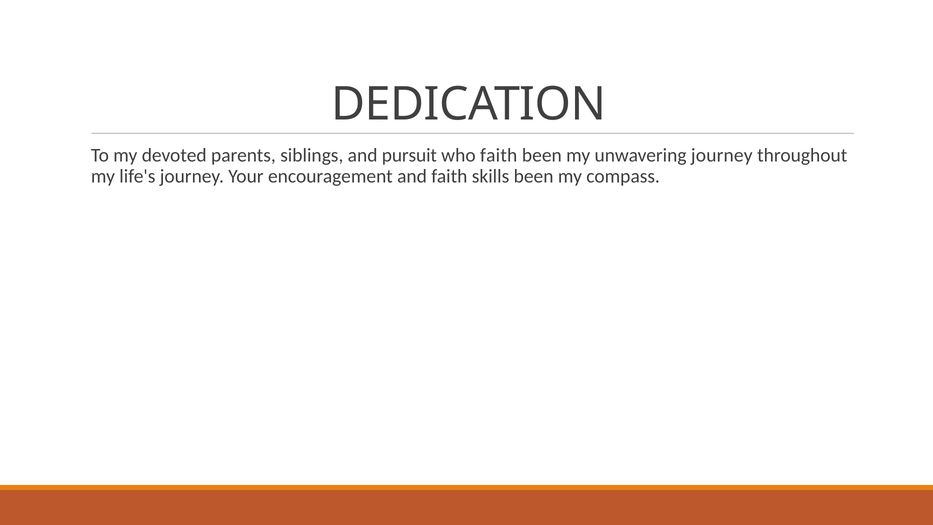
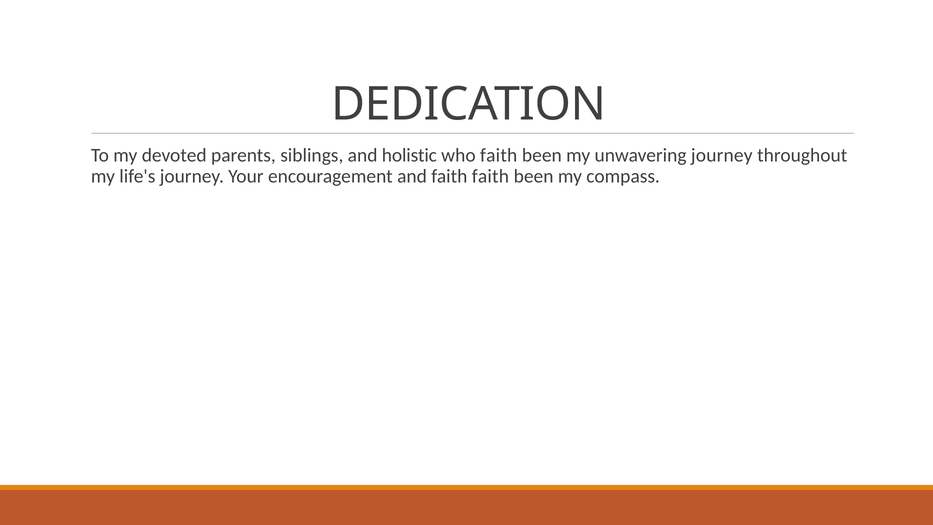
pursuit: pursuit -> holistic
faith skills: skills -> faith
